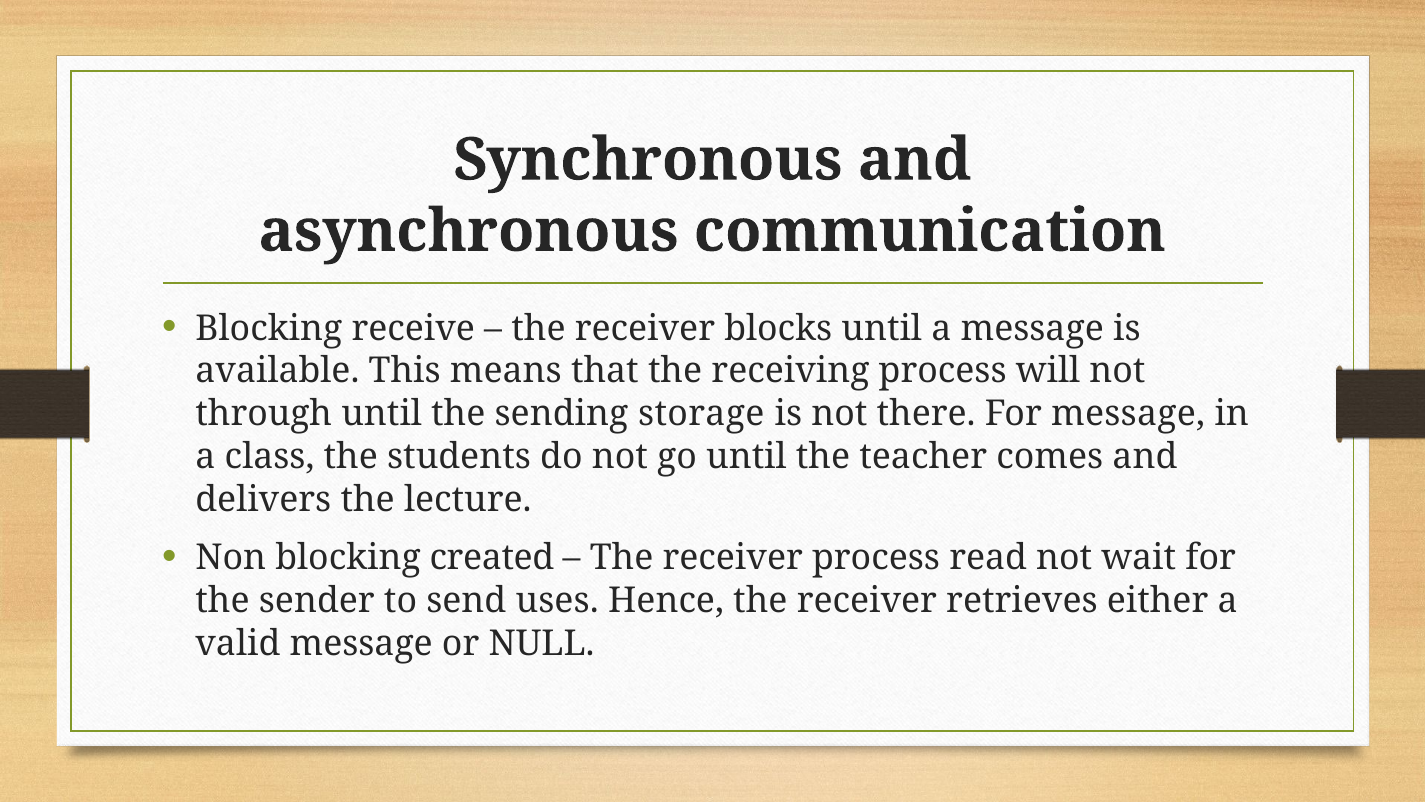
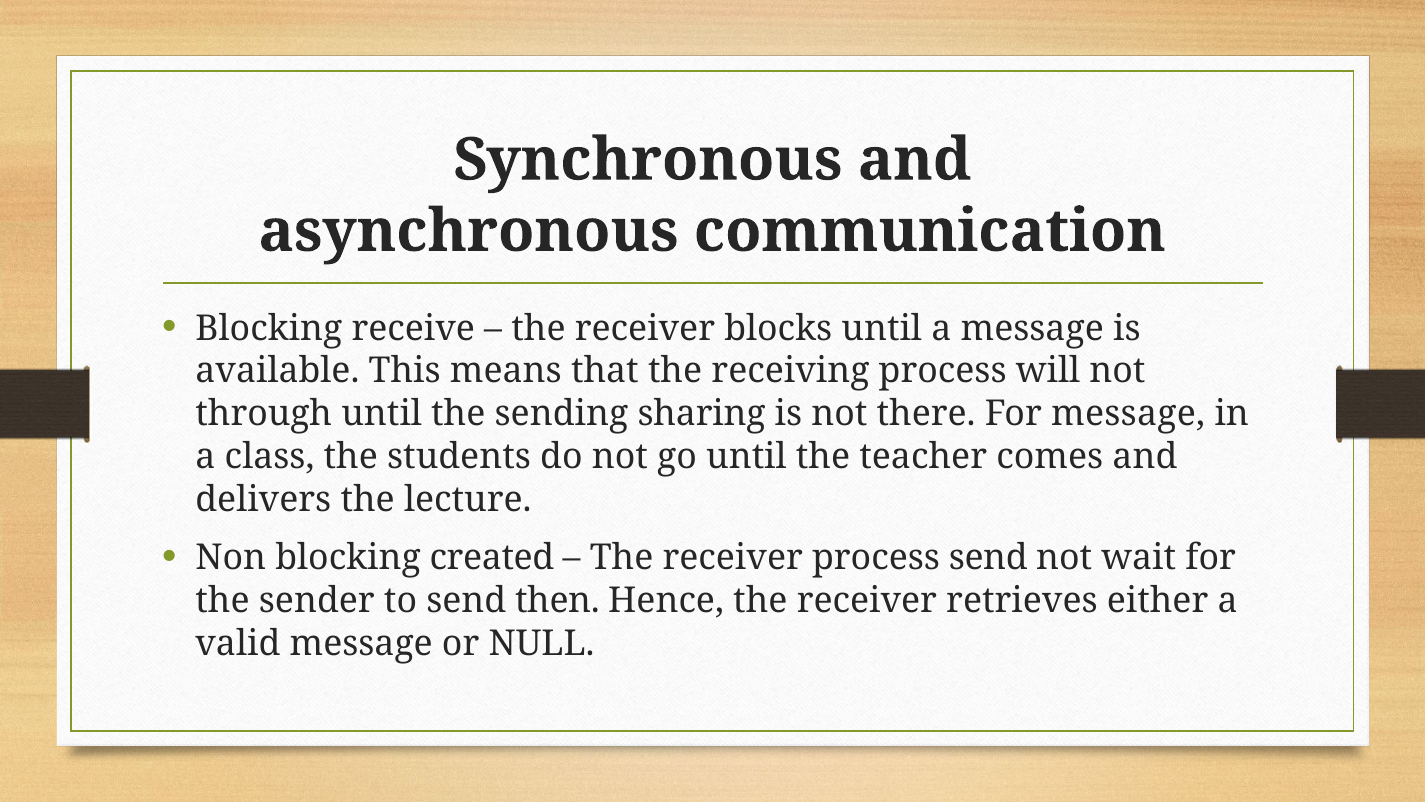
storage: storage -> sharing
process read: read -> send
uses: uses -> then
